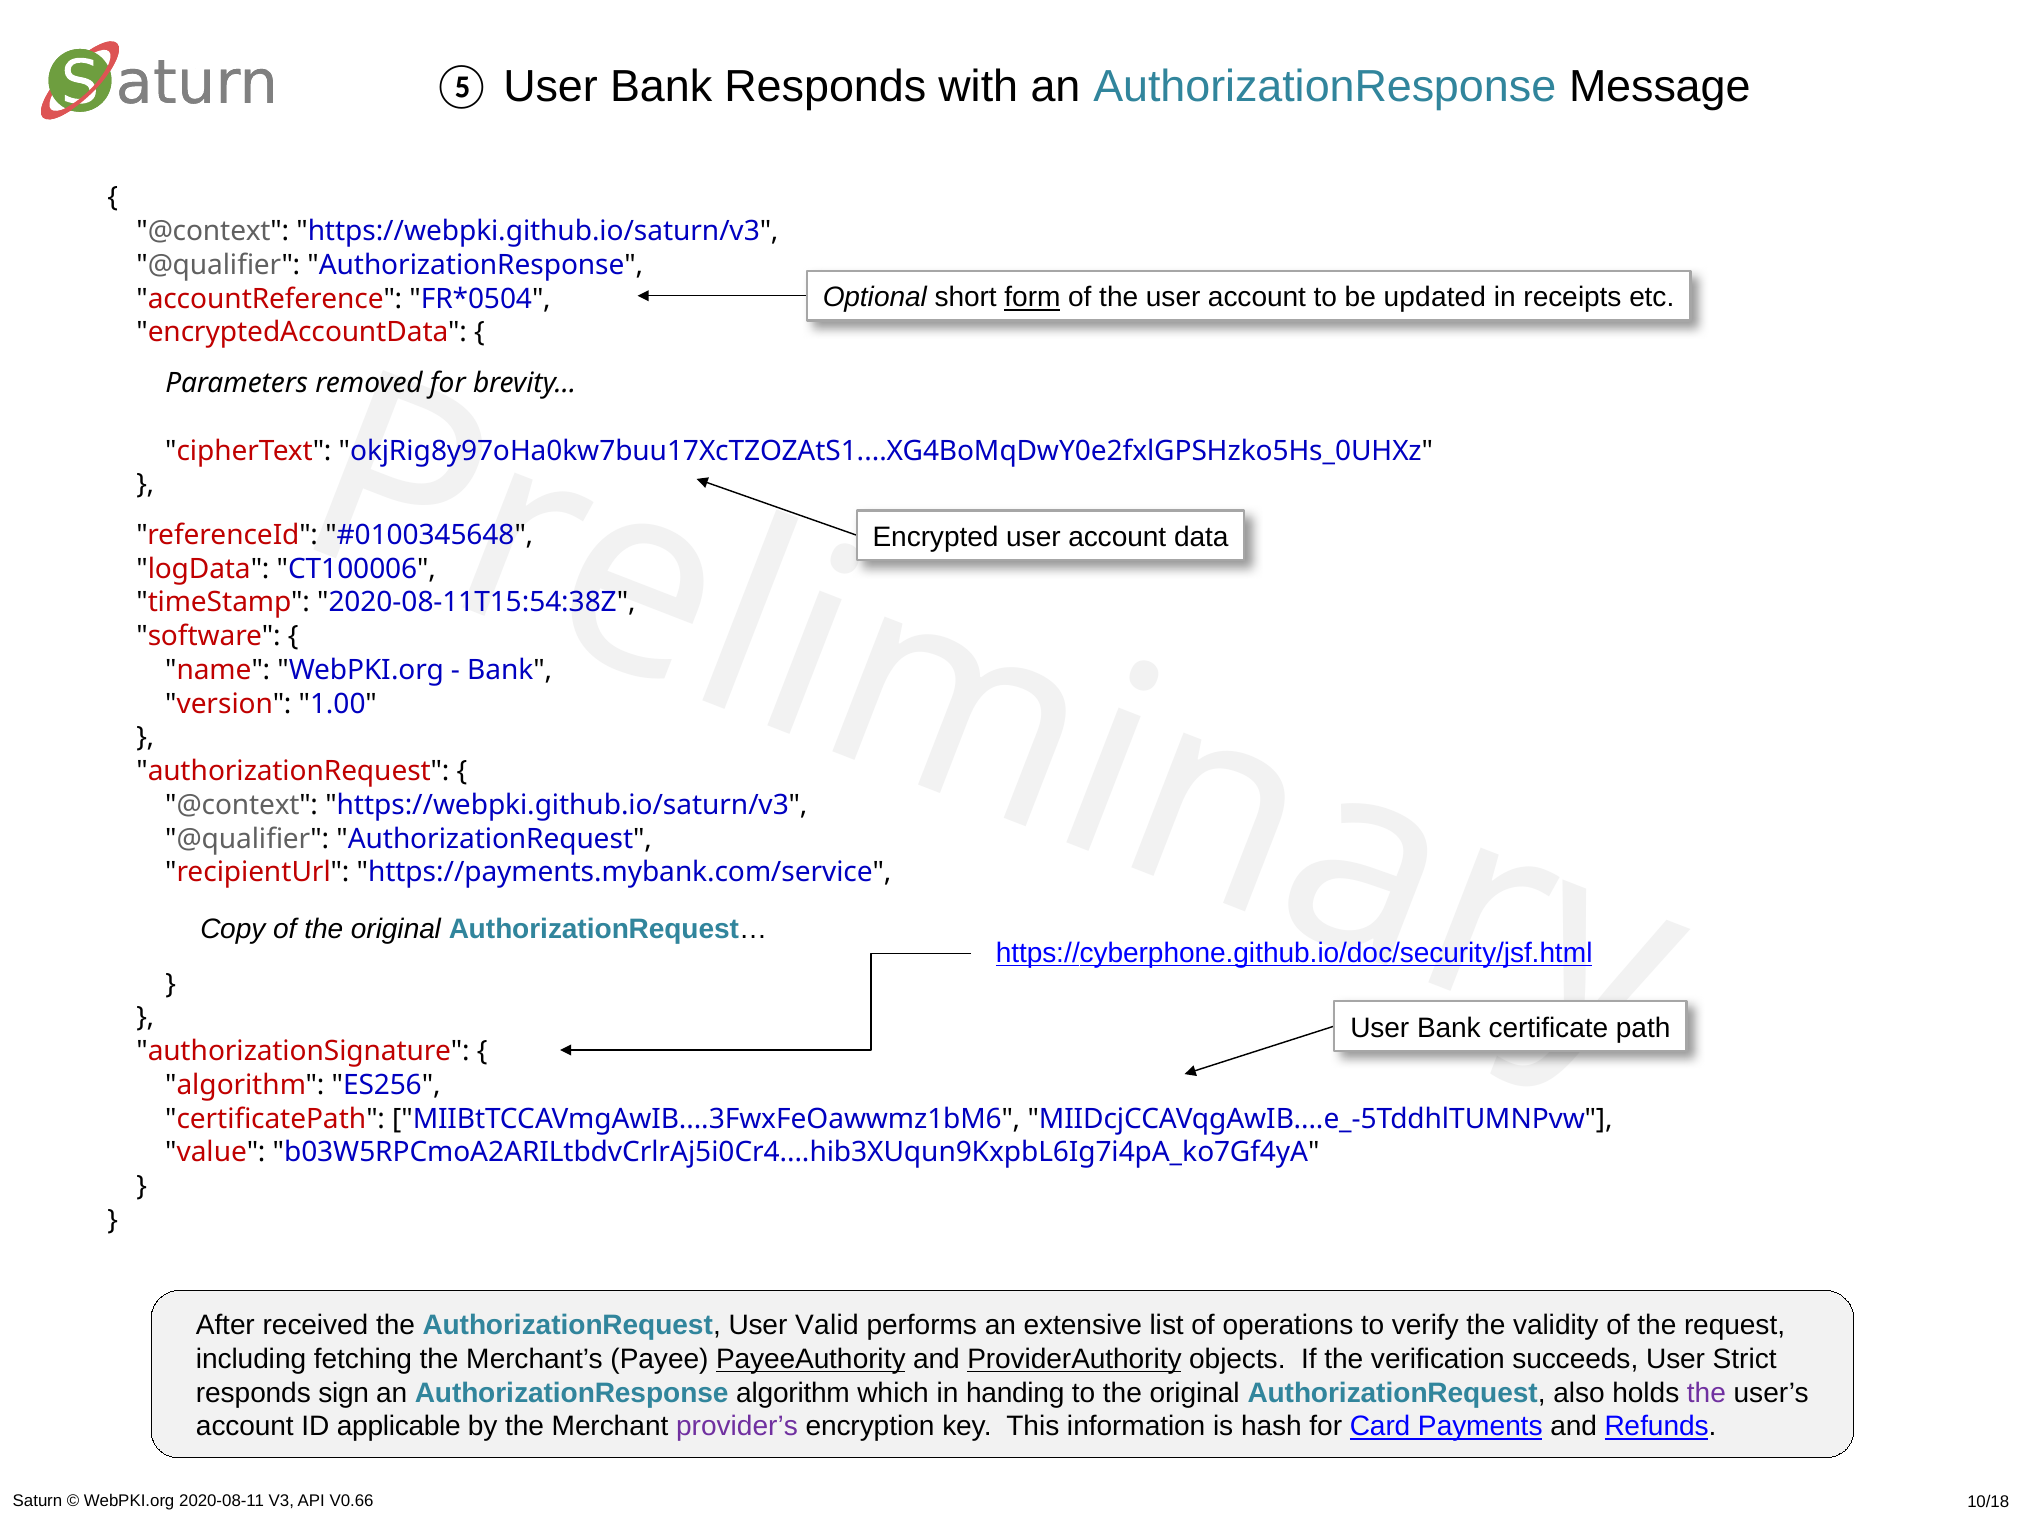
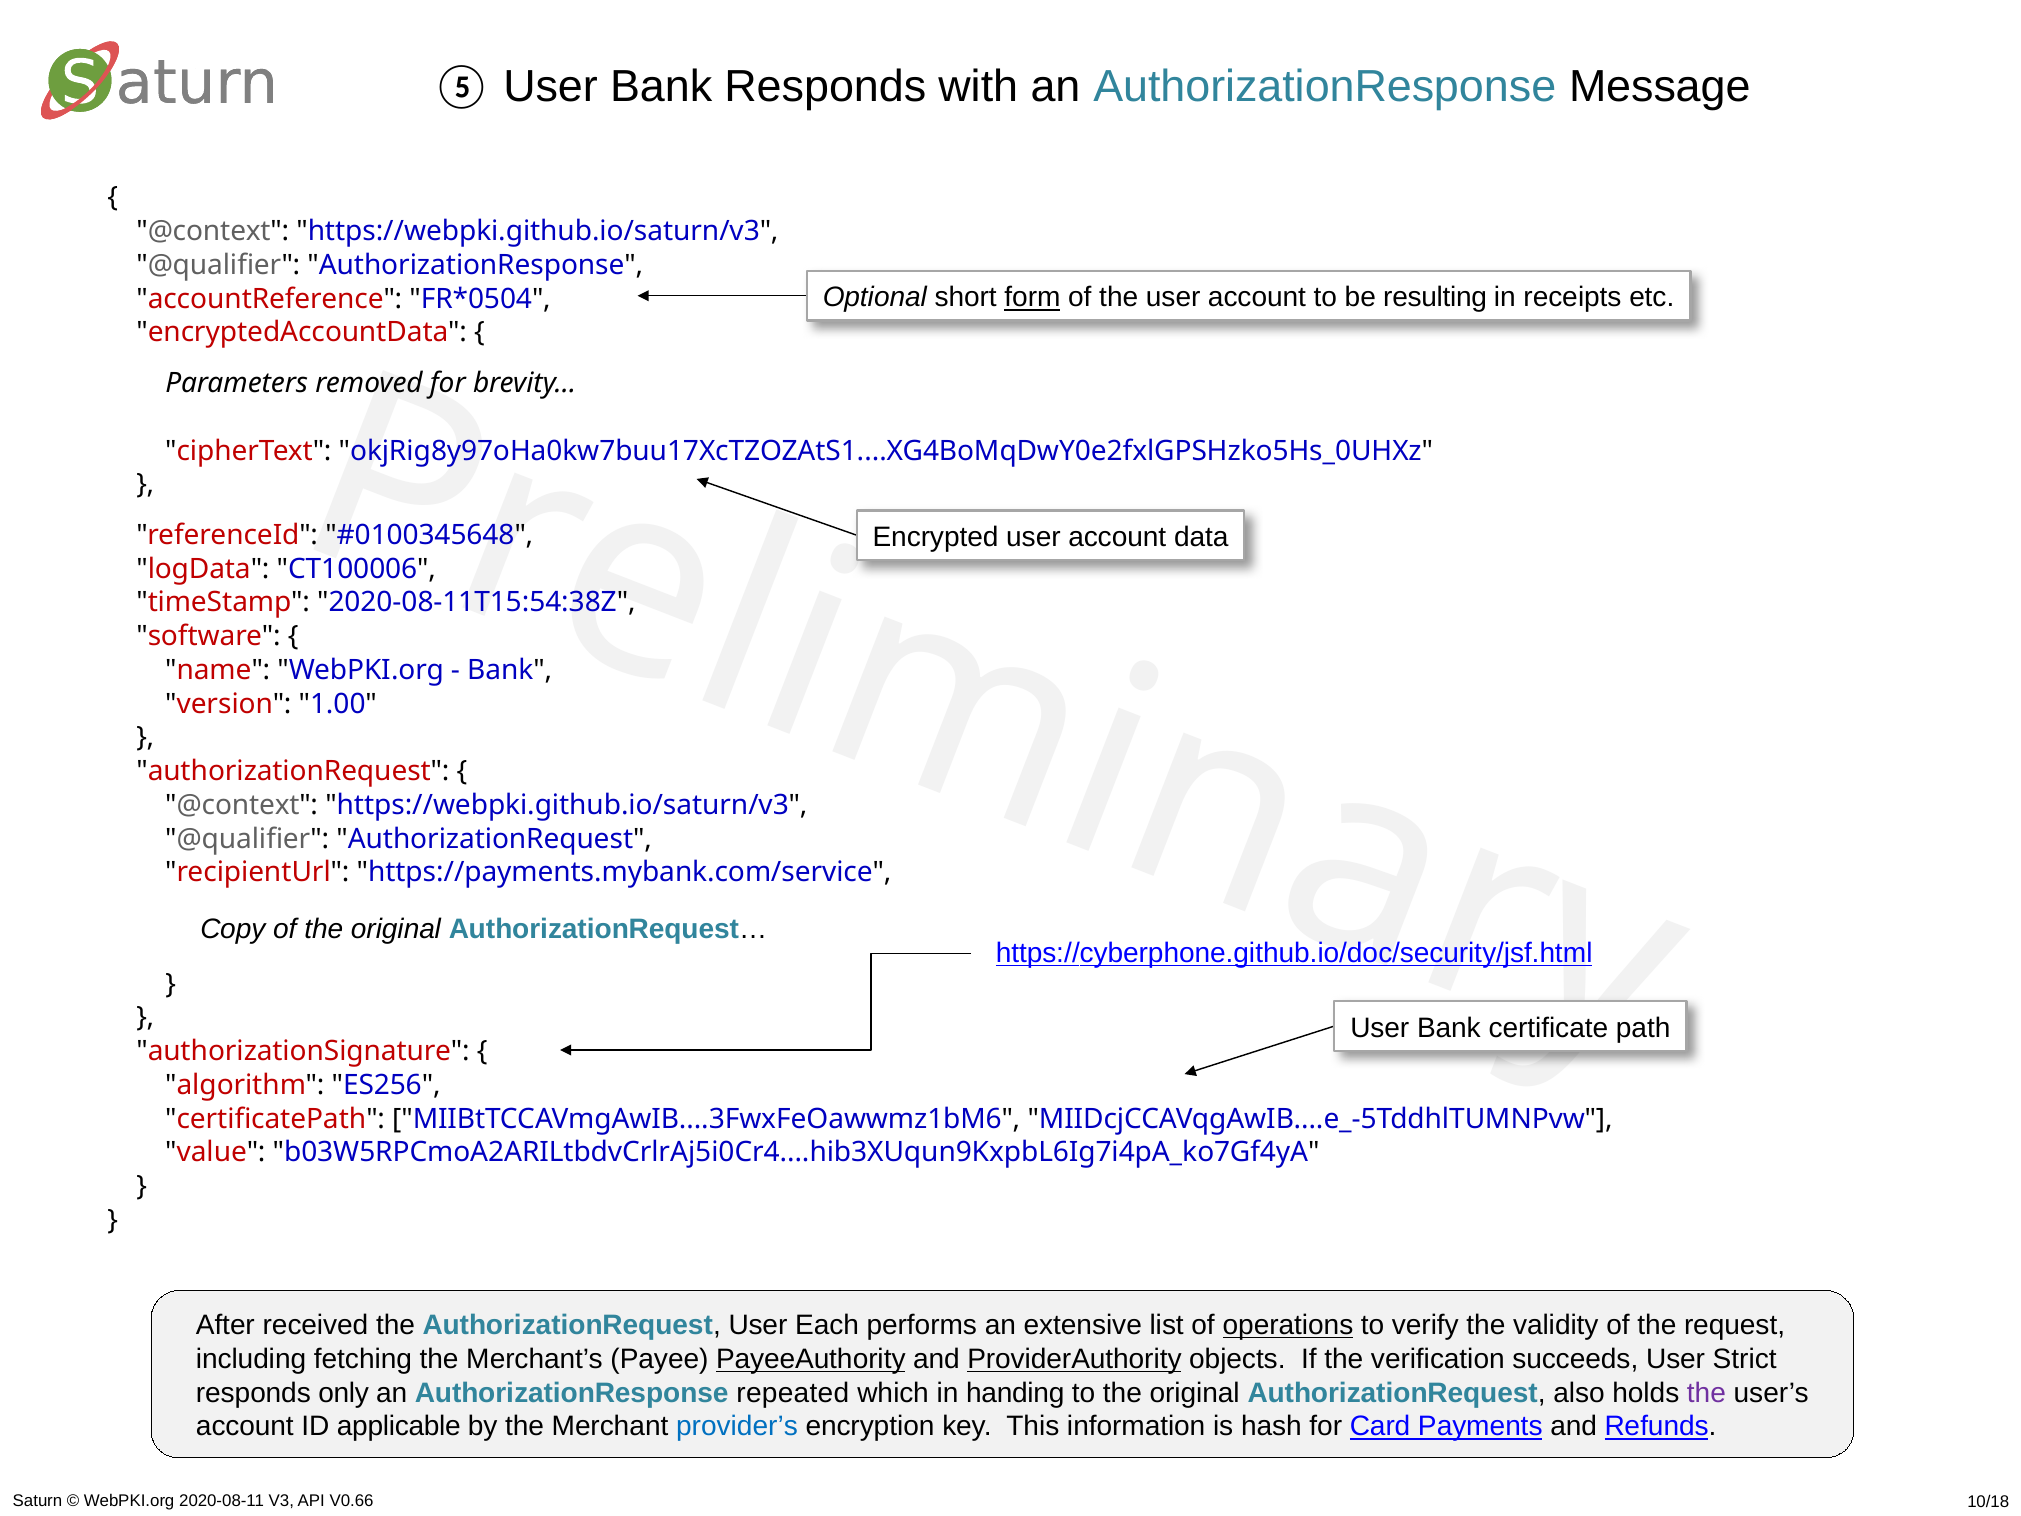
updated: updated -> resulting
Valid: Valid -> Each
operations underline: none -> present
sign: sign -> only
AuthorizationResponse algorithm: algorithm -> repeated
provider’s colour: purple -> blue
